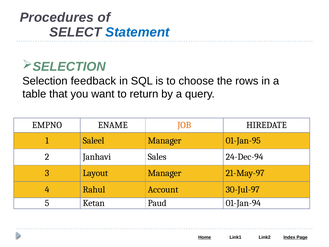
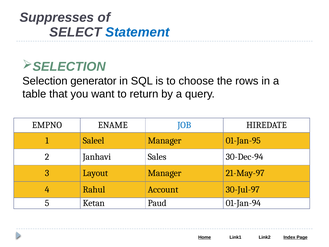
Procedures: Procedures -> Suppresses
feedback: feedback -> generator
JOB colour: orange -> blue
24-Dec-94: 24-Dec-94 -> 30-Dec-94
